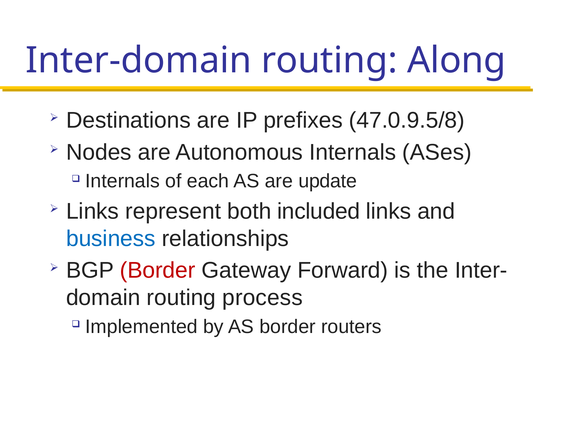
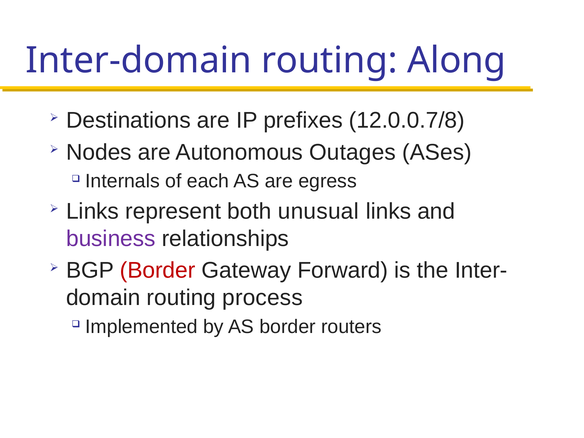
47.0.9.5/8: 47.0.9.5/8 -> 12.0.0.7/8
Autonomous Internals: Internals -> Outages
update: update -> egress
included: included -> unusual
business colour: blue -> purple
